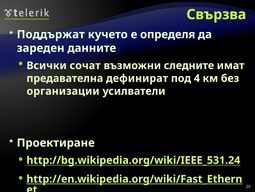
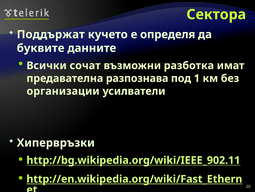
Свързва: Свързва -> Сектора
зареден: зареден -> буквите
следните: следните -> разботка
дефинират: дефинират -> разпознава
4: 4 -> 1
Проектиране: Проектиране -> Хипервръзки
http://bg.wikipedia.org/wiki/IEEE_531.24: http://bg.wikipedia.org/wiki/IEEE_531.24 -> http://bg.wikipedia.org/wiki/IEEE_902.11
